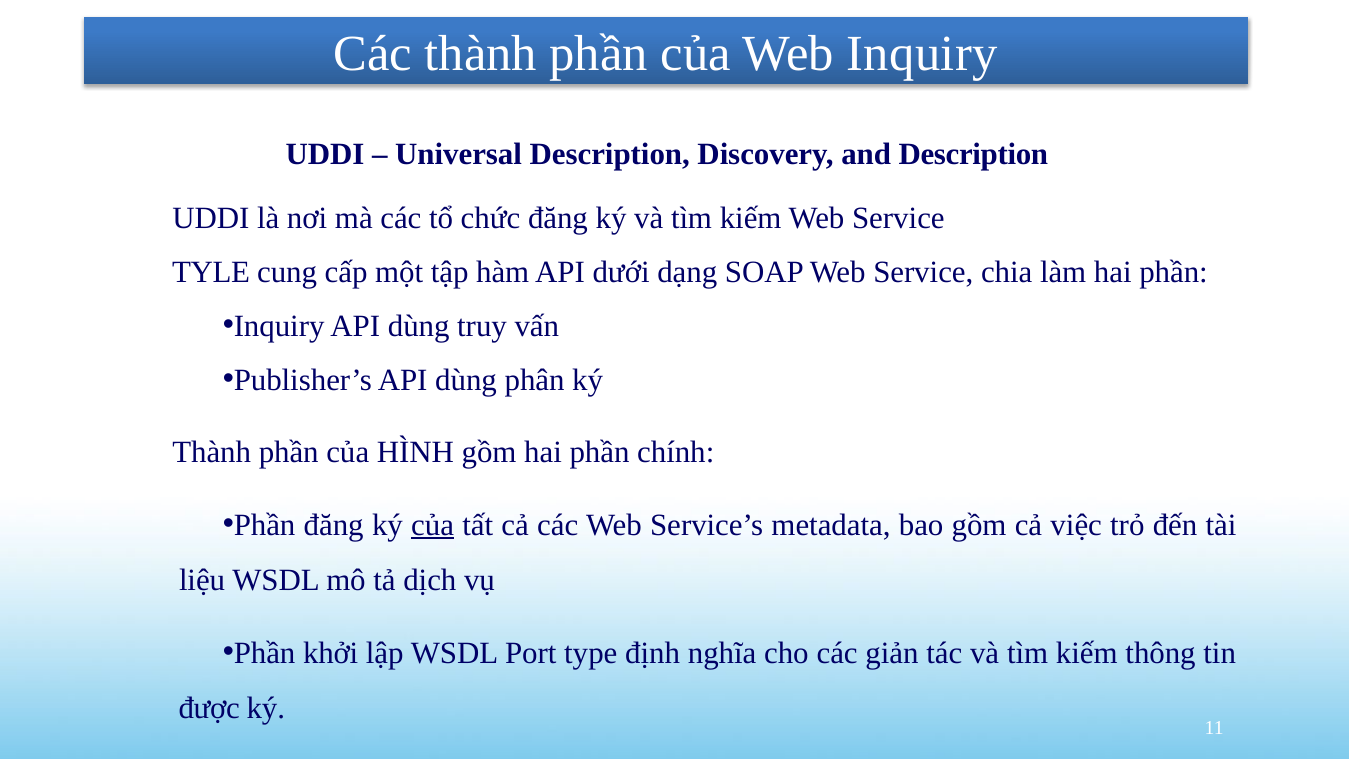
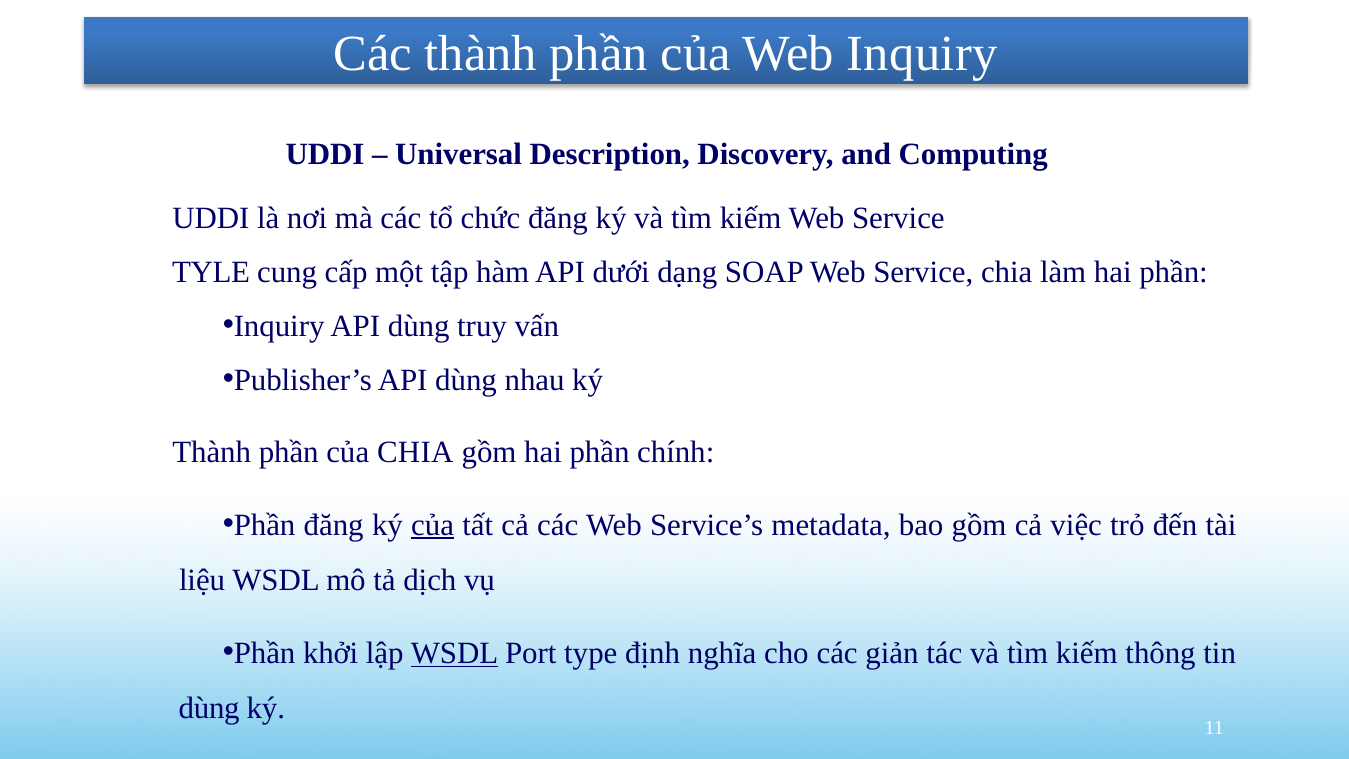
and Description: Description -> Computing
phân: phân -> nhau
của HÌNH: HÌNH -> CHIA
WSDL at (455, 653) underline: none -> present
được at (209, 709): được -> dùng
